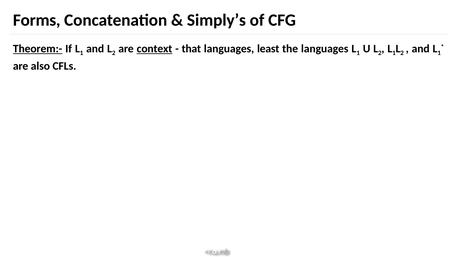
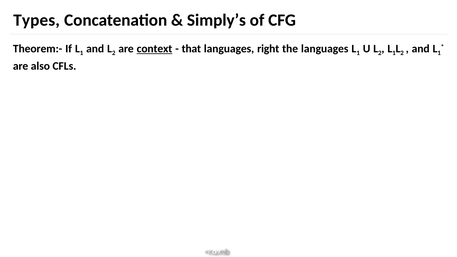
Forms: Forms -> Types
Theorem:- underline: present -> none
least: least -> right
